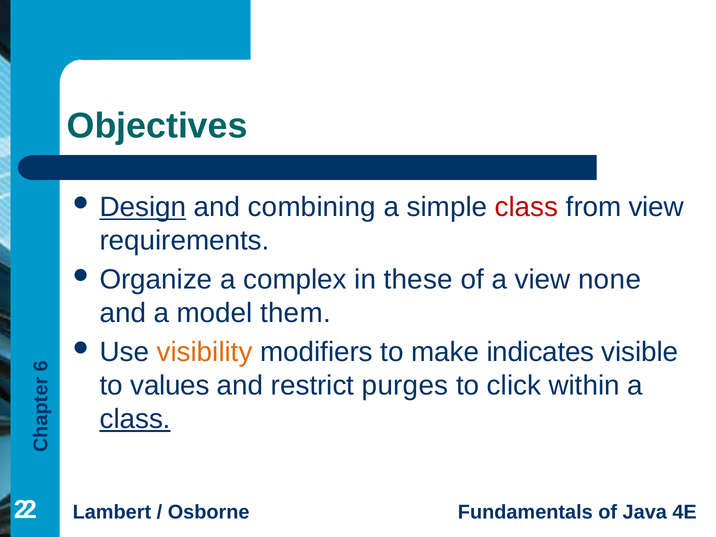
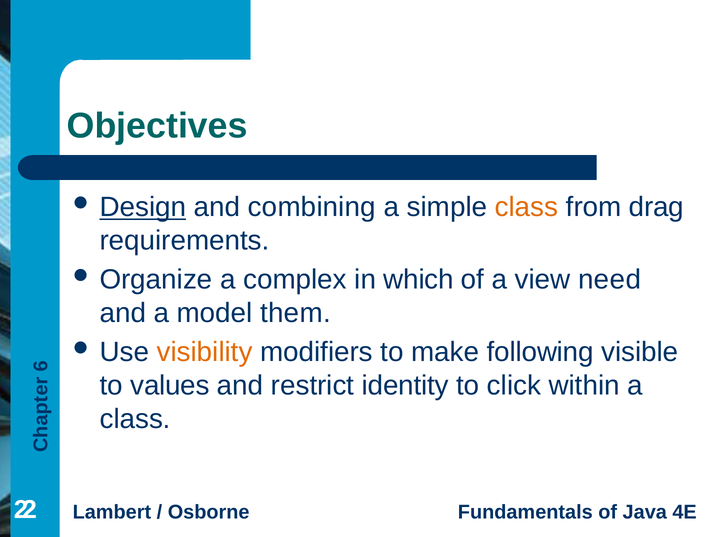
class at (527, 207) colour: red -> orange
from view: view -> drag
these: these -> which
none: none -> need
indicates: indicates -> following
purges: purges -> identity
class at (135, 419) underline: present -> none
